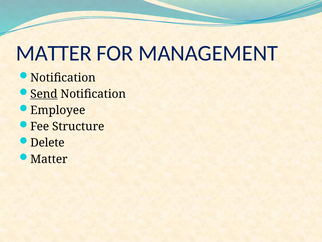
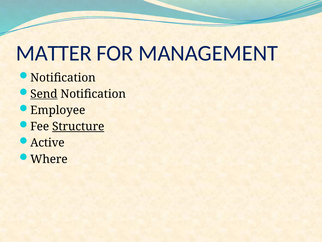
Structure underline: none -> present
Delete: Delete -> Active
Matter at (49, 159): Matter -> Where
